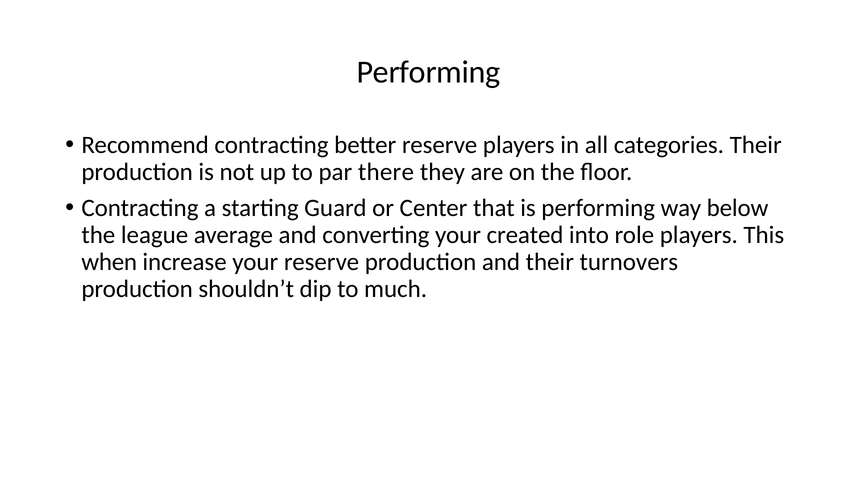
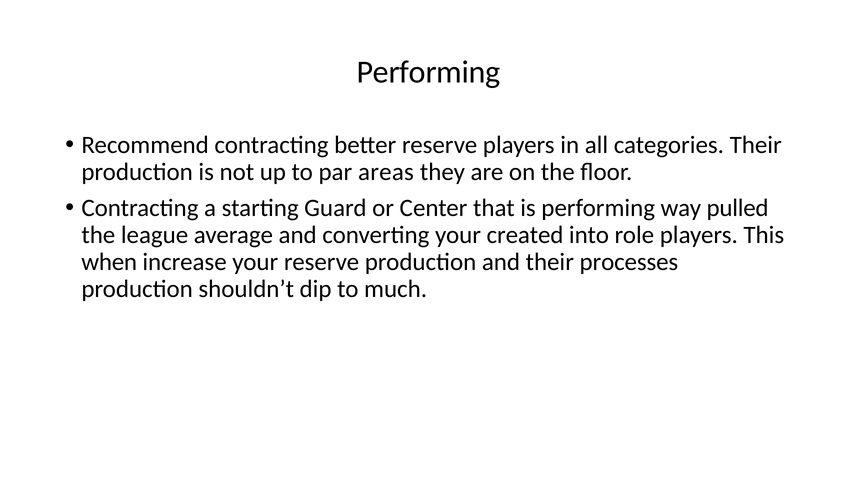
there: there -> areas
below: below -> pulled
turnovers: turnovers -> processes
